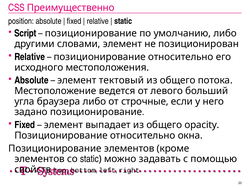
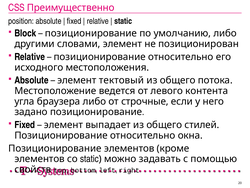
Script: Script -> Block
больший: больший -> контента
opacity: opacity -> стилей
